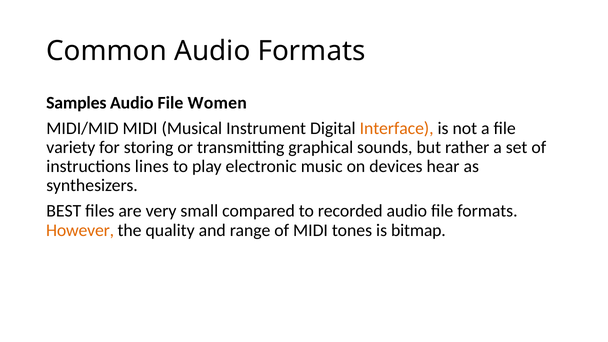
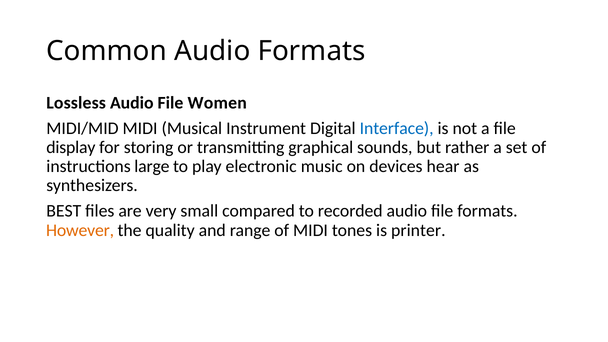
Samples: Samples -> Lossless
Interface colour: orange -> blue
variety: variety -> display
lines: lines -> large
bitmap: bitmap -> printer
